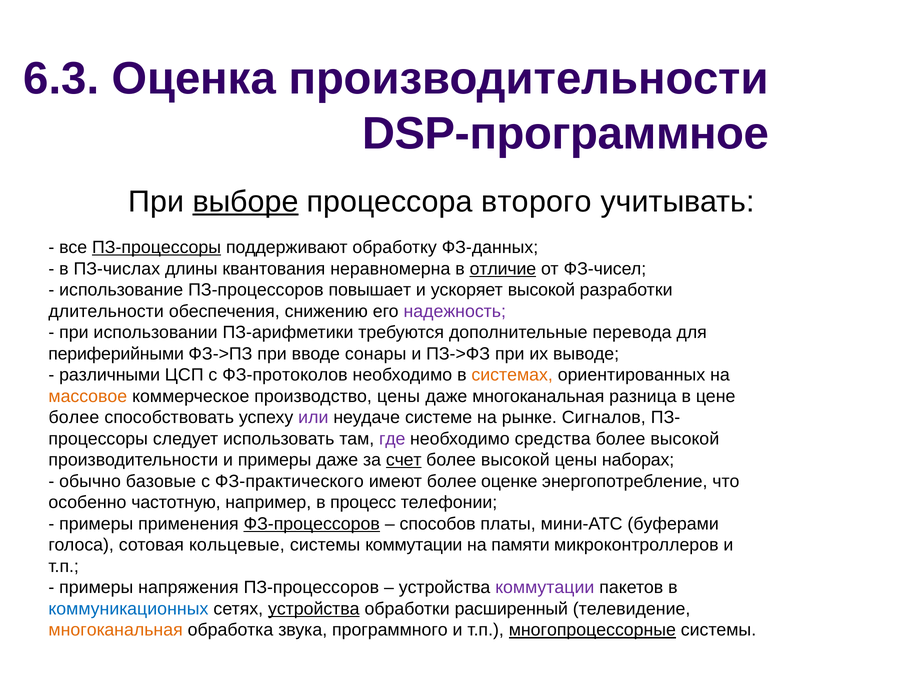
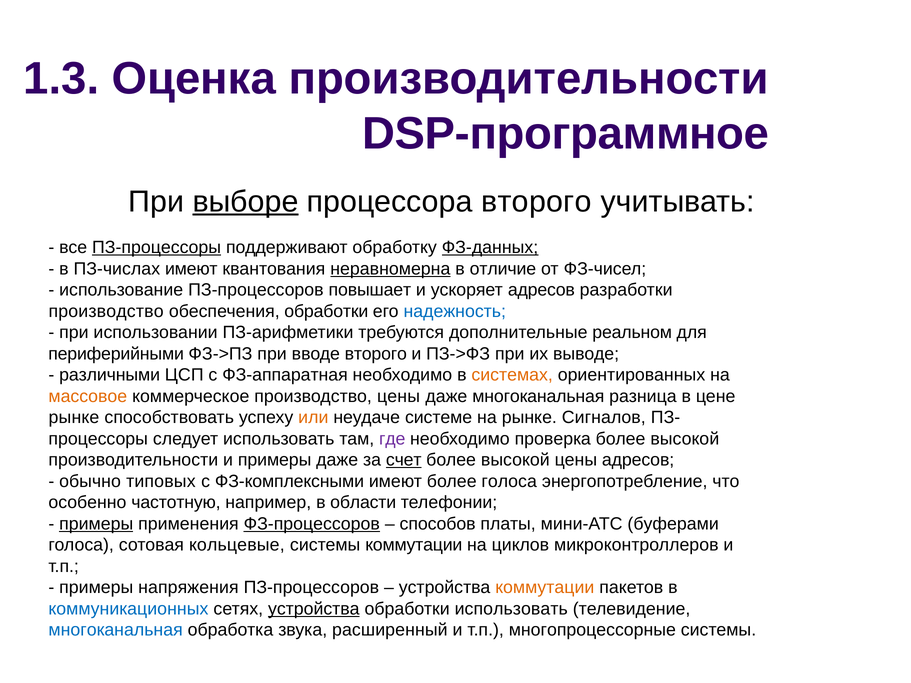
6.3: 6.3 -> 1.3
ФЗ-данных underline: none -> present
ПЗ-числах длины: длины -> имеют
неравномерна underline: none -> present
отличие underline: present -> none
ускоряет высокой: высокой -> адресов
длительности at (106, 311): длительности -> производство
обеспечения снижению: снижению -> обработки
надежность colour: purple -> blue
перевода: перевода -> реальном
вводе сонары: сонары -> второго
ФЗ-протоколов: ФЗ-протоколов -> ФЗ-аппаратная
более at (74, 418): более -> рынке
или colour: purple -> orange
средства: средства -> проверка
цены наборах: наборах -> адресов
базовые: базовые -> типовых
ФЗ-практического: ФЗ-практического -> ФЗ-комплексными
более оценке: оценке -> голоса
процесс: процесс -> области
примеры at (96, 524) underline: none -> present
памяти: памяти -> циклов
коммутации at (545, 588) colour: purple -> orange
обработки расширенный: расширенный -> использовать
многоканальная at (116, 630) colour: orange -> blue
программного: программного -> расширенный
многопроцессорные underline: present -> none
